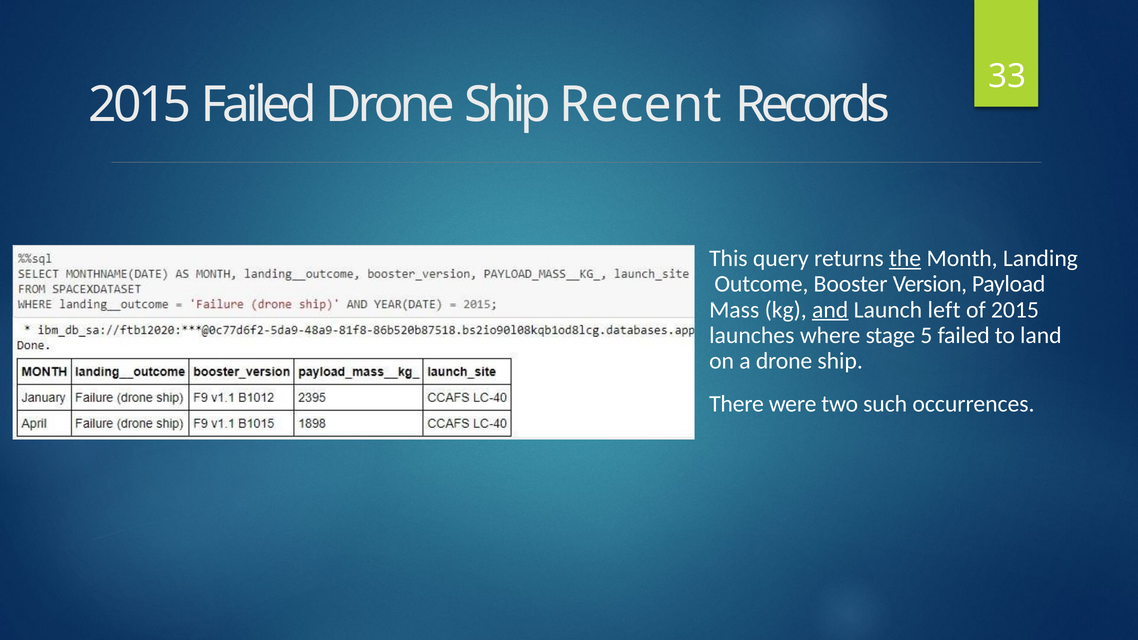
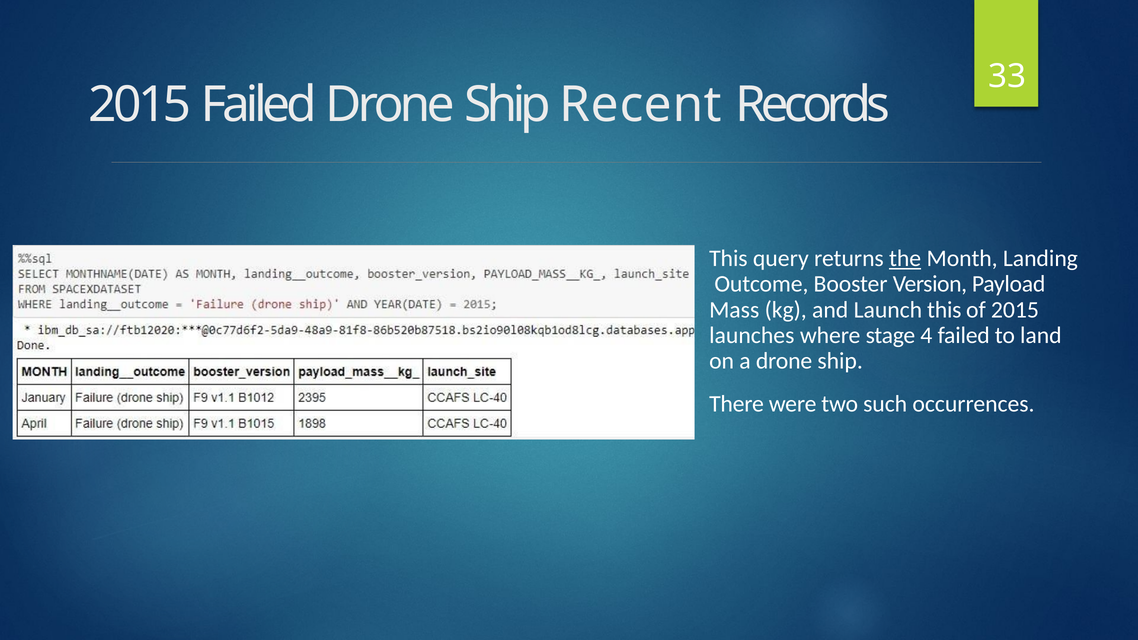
and underline: present -> none
Launch left: left -> this
5: 5 -> 4
